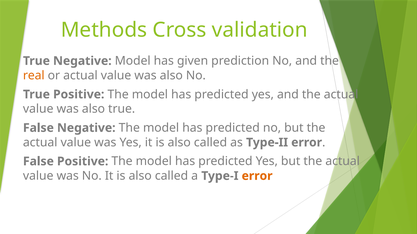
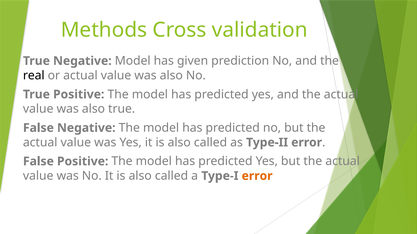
real colour: orange -> black
